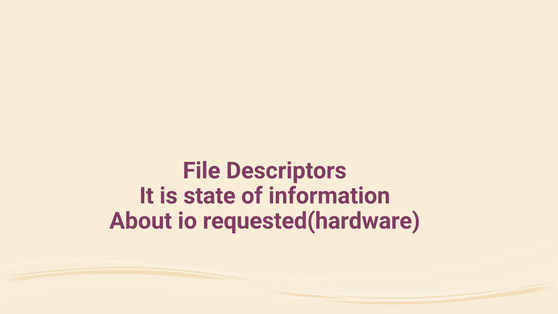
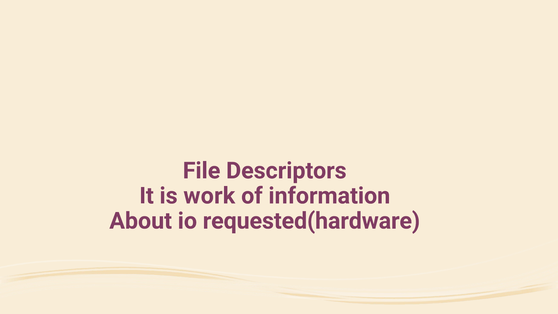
state: state -> work
